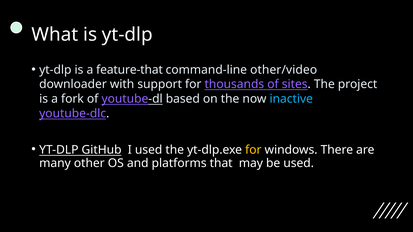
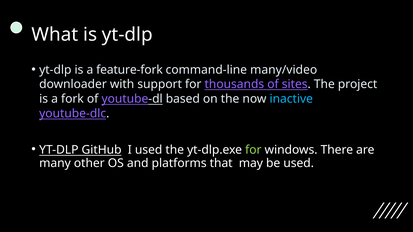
feature-that: feature-that -> feature-fork
other/video: other/video -> many/video
for at (253, 150) colour: yellow -> light green
